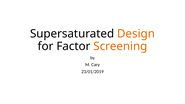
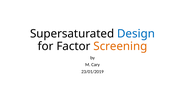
Design colour: orange -> blue
